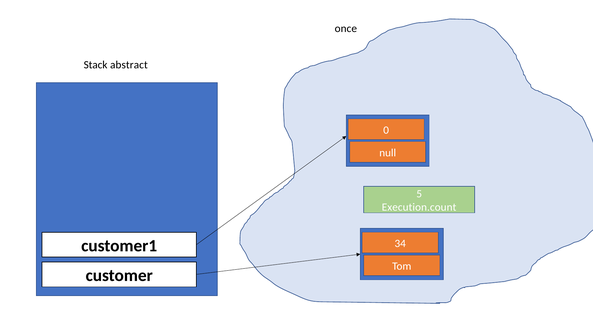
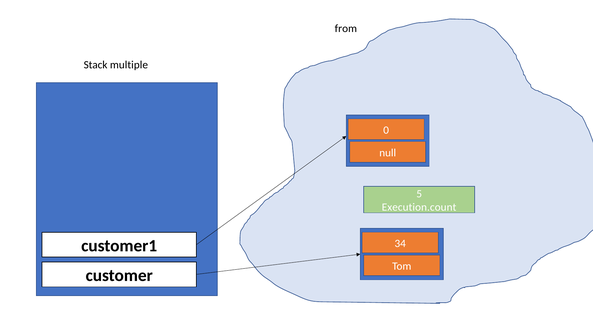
once: once -> from
abstract: abstract -> multiple
